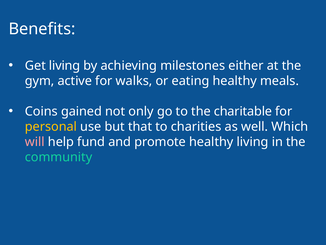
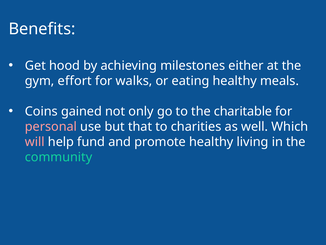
Get living: living -> hood
active: active -> effort
personal colour: yellow -> pink
